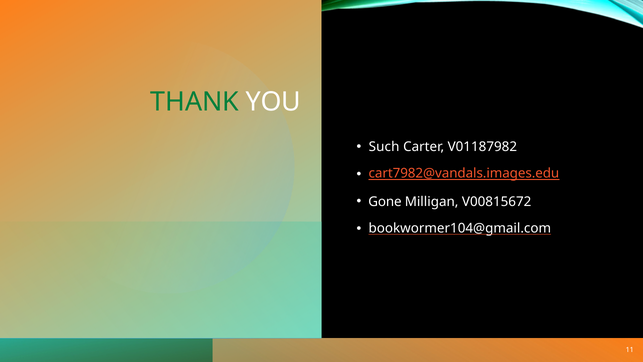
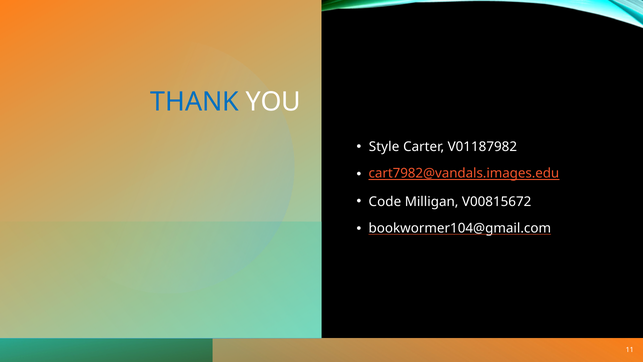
THANK colour: green -> blue
Such: Such -> Style
Gone: Gone -> Code
